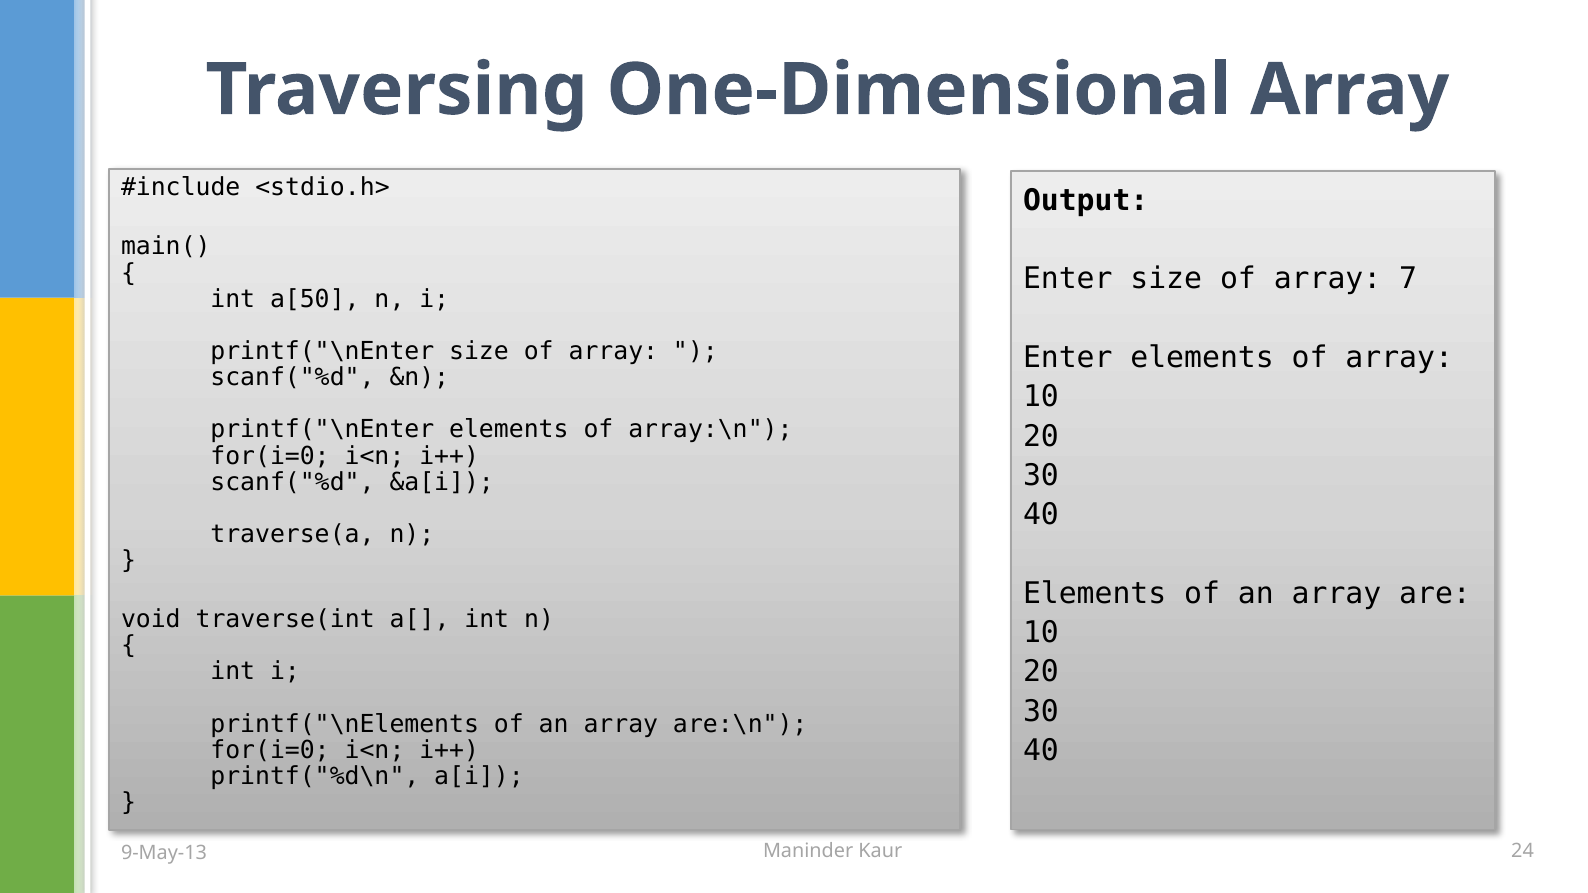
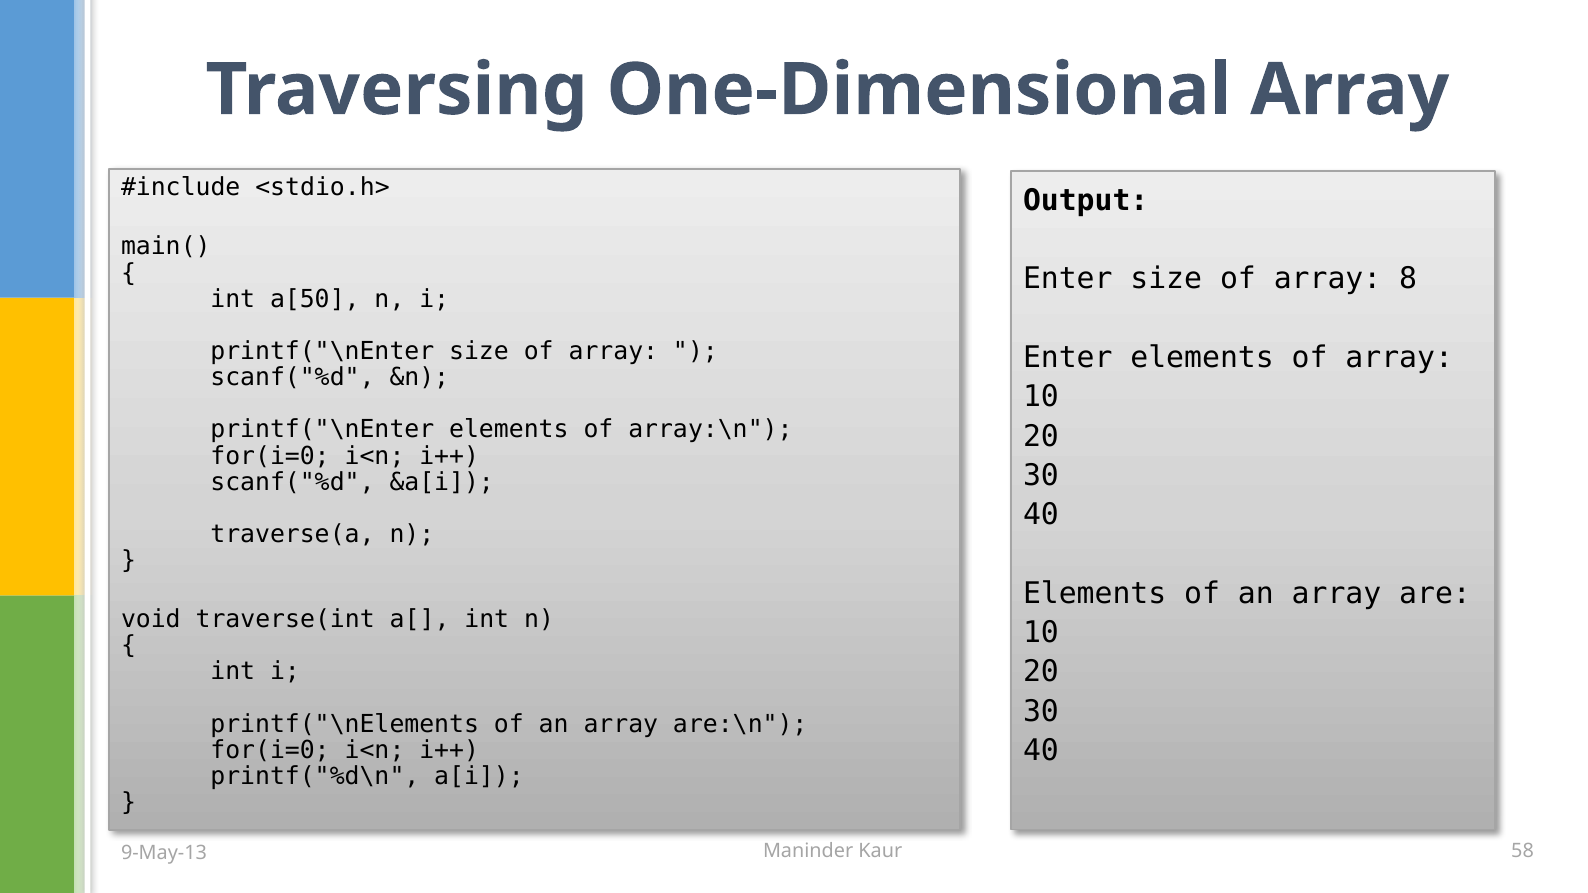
7: 7 -> 8
24: 24 -> 58
